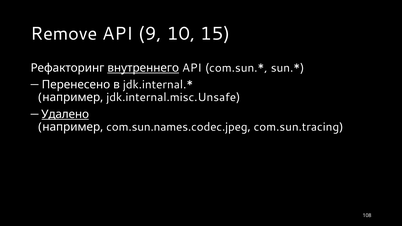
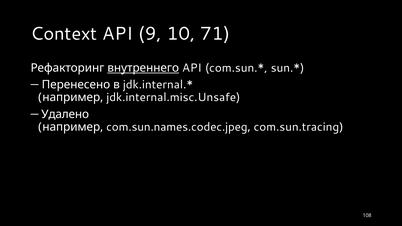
Remove: Remove -> Context
15: 15 -> 71
Удалено underline: present -> none
